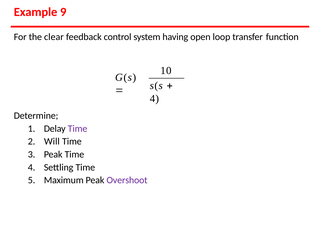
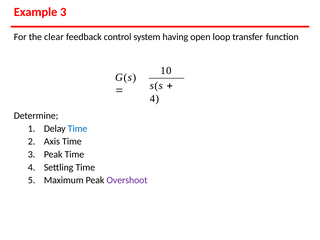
Example 9: 9 -> 3
Time at (78, 129) colour: purple -> blue
Will: Will -> Axis
